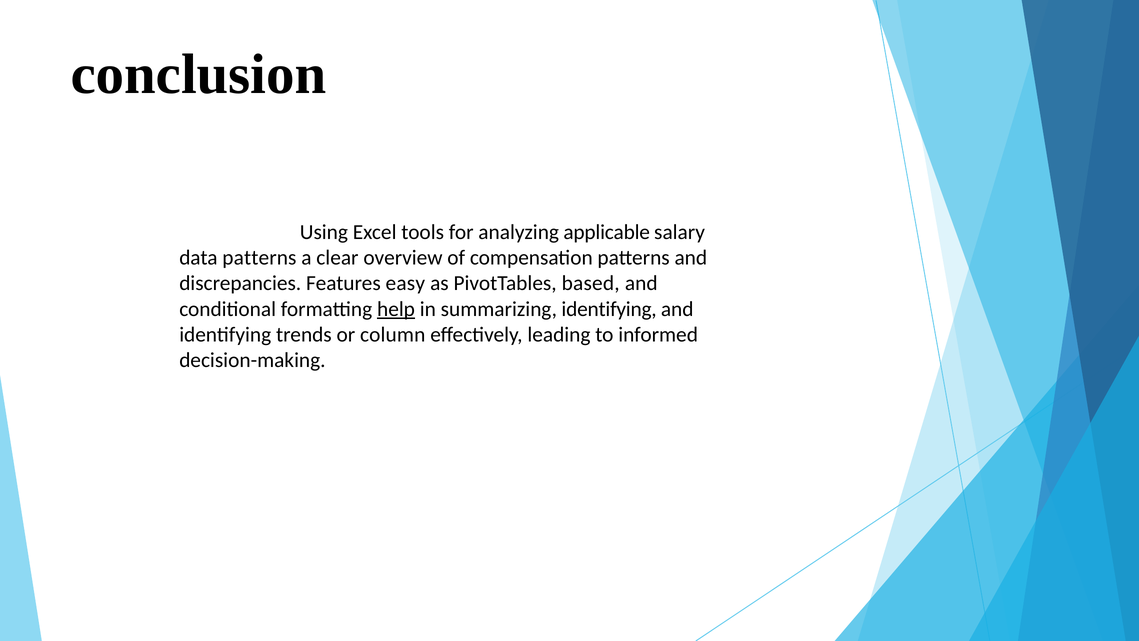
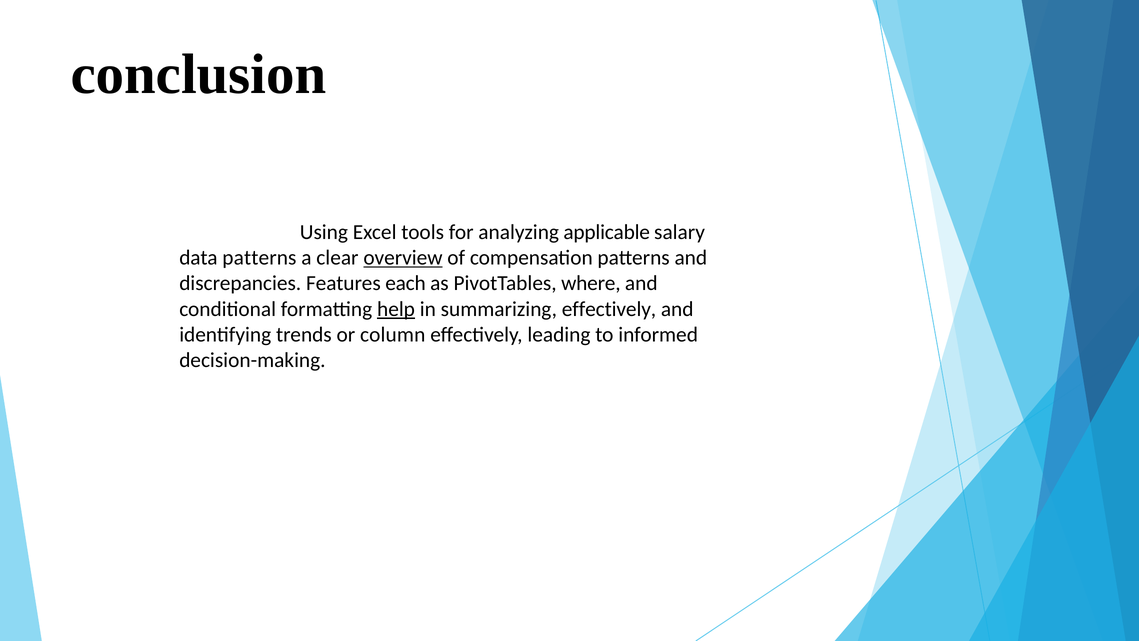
overview underline: none -> present
easy: easy -> each
based: based -> where
summarizing identifying: identifying -> effectively
